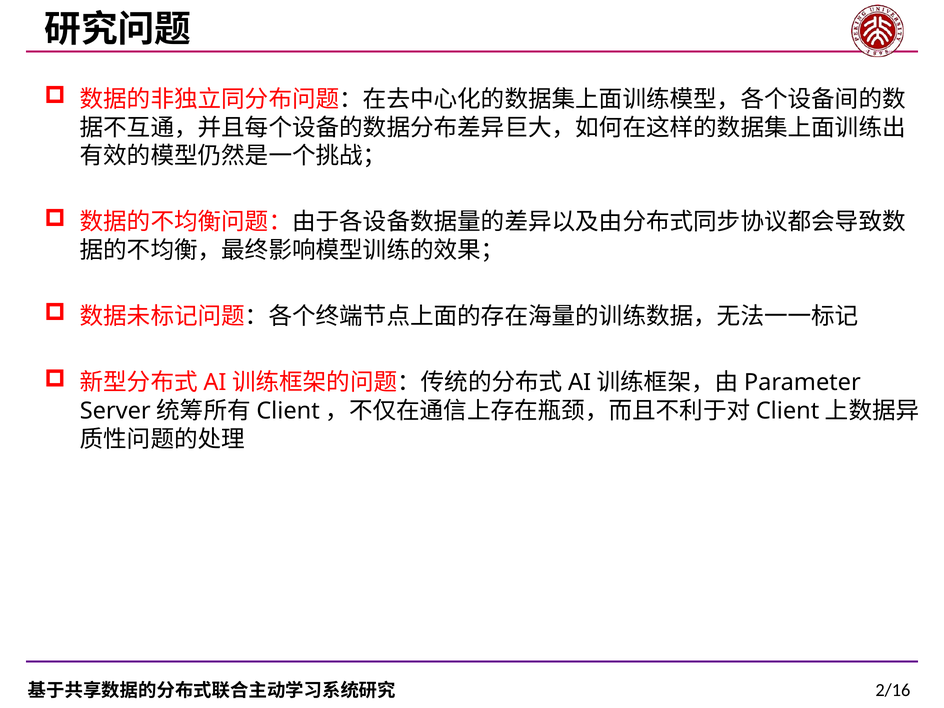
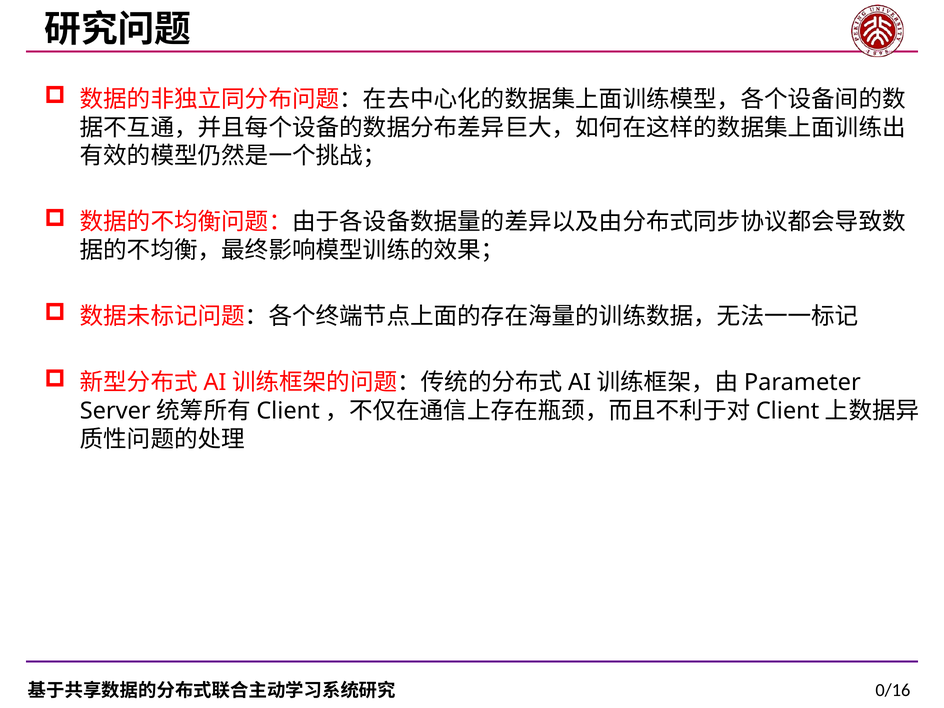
2/16: 2/16 -> 0/16
